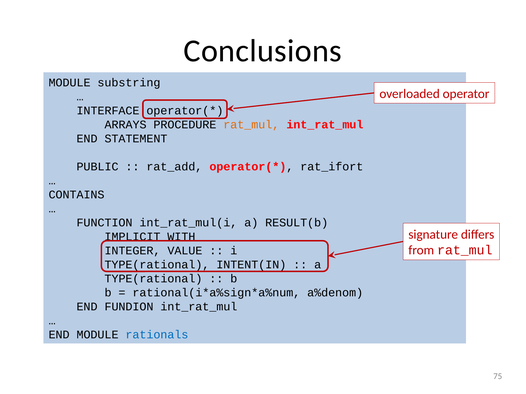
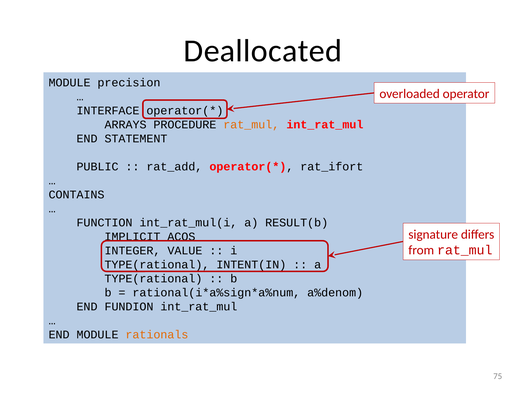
Conclusions: Conclusions -> Deallocated
substring: substring -> precision
WITH: WITH -> ACOS
rationals colour: blue -> orange
